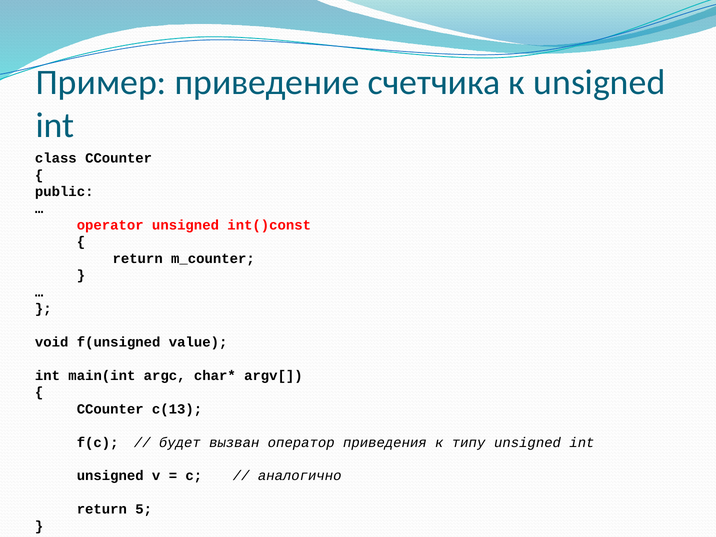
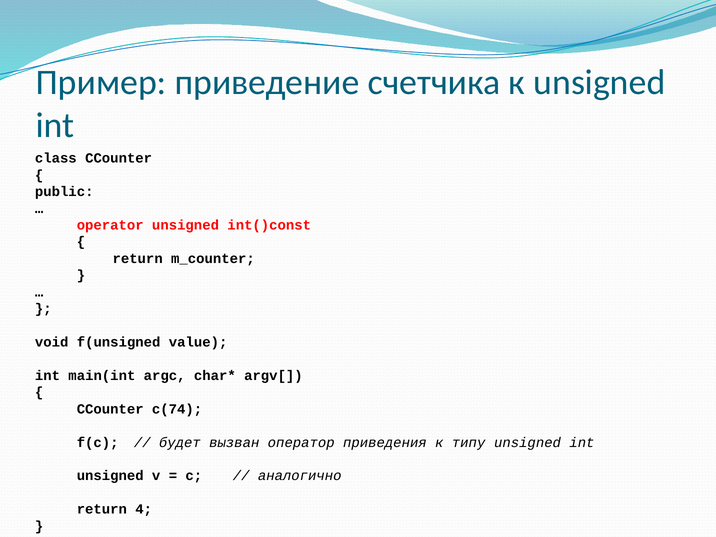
c(13: c(13 -> c(74
5: 5 -> 4
